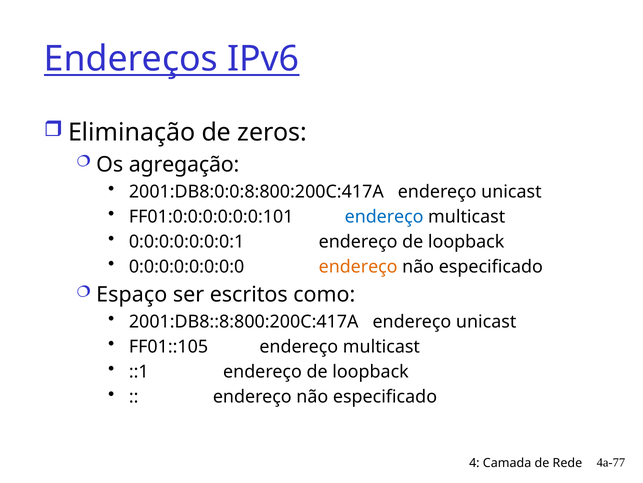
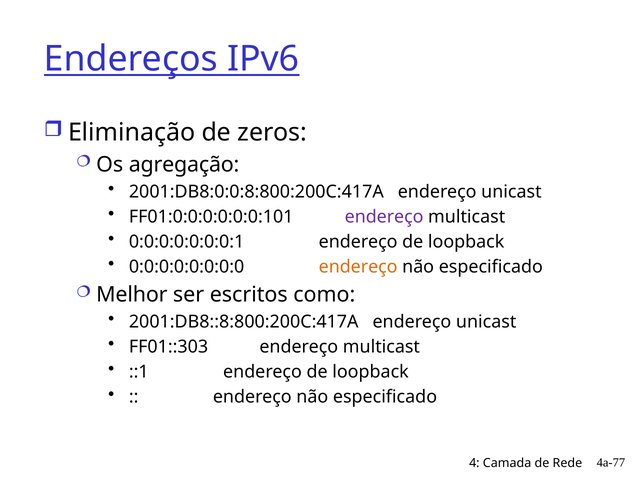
endereço at (384, 216) colour: blue -> purple
Espaço: Espaço -> Melhor
FF01::105: FF01::105 -> FF01::303
